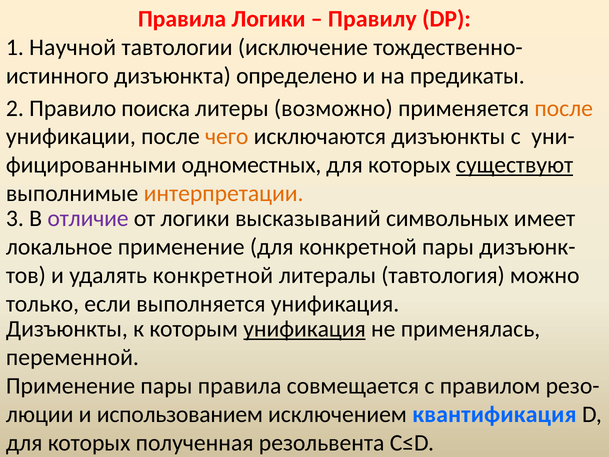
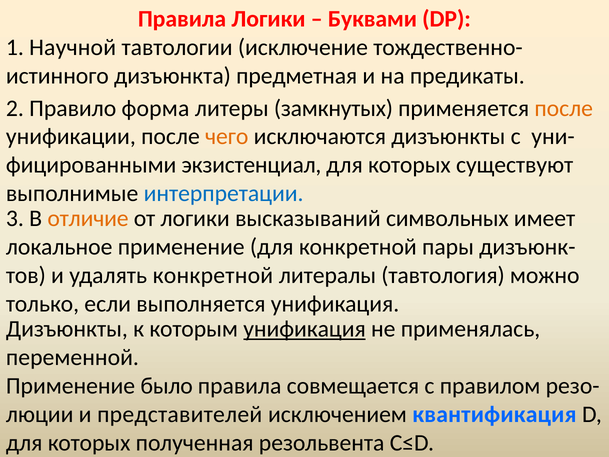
Правилу: Правилу -> Буквами
определено: определено -> предметная
поиска: поиска -> форма
возможно: возможно -> замкнутых
одноместных: одноместных -> экзистенциал
существуют underline: present -> none
интерпретации colour: orange -> blue
отличие colour: purple -> orange
Применение пары: пары -> было
использованием: использованием -> представителей
